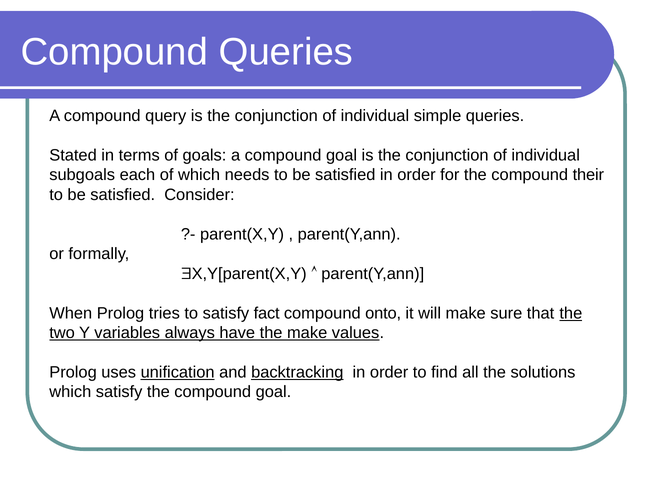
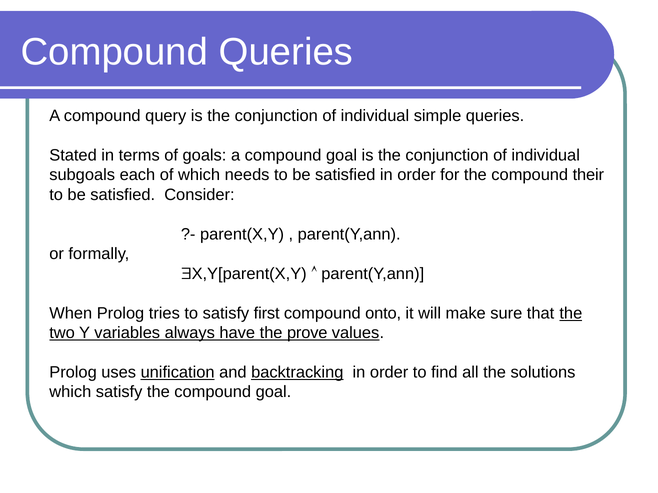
fact: fact -> first
the make: make -> prove
